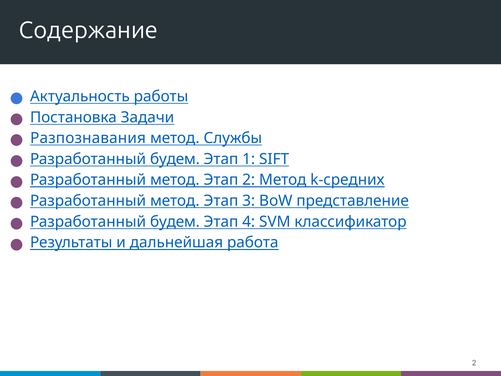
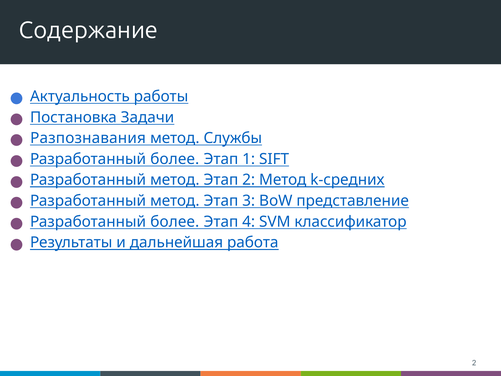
будем at (175, 159): будем -> более
будем at (175, 222): будем -> более
